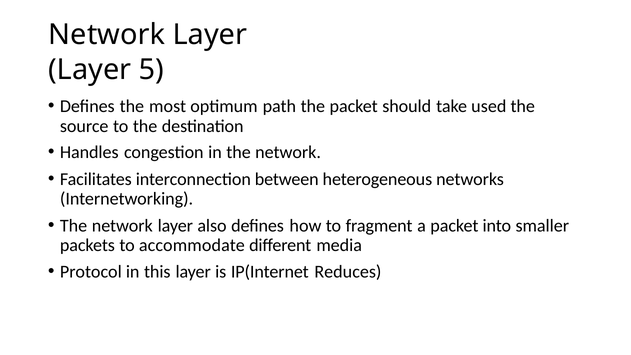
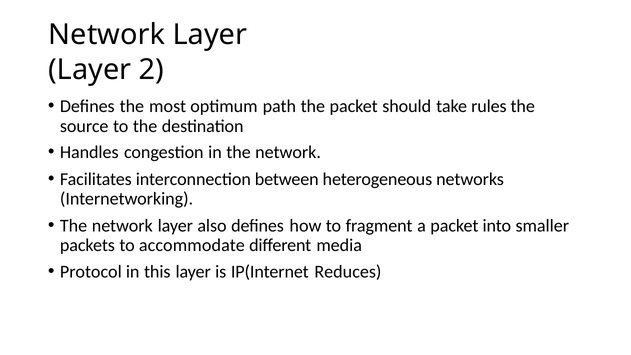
5: 5 -> 2
used: used -> rules
